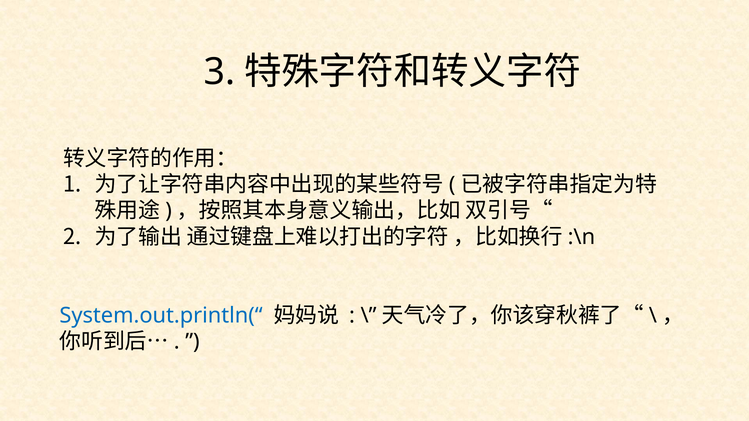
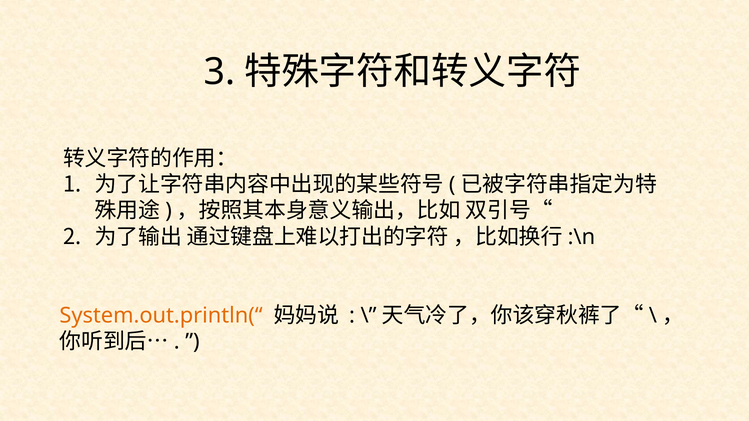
System.out.println(“ colour: blue -> orange
